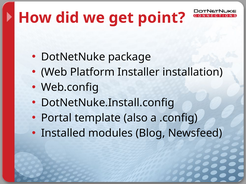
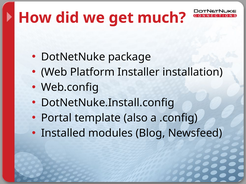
point: point -> much
